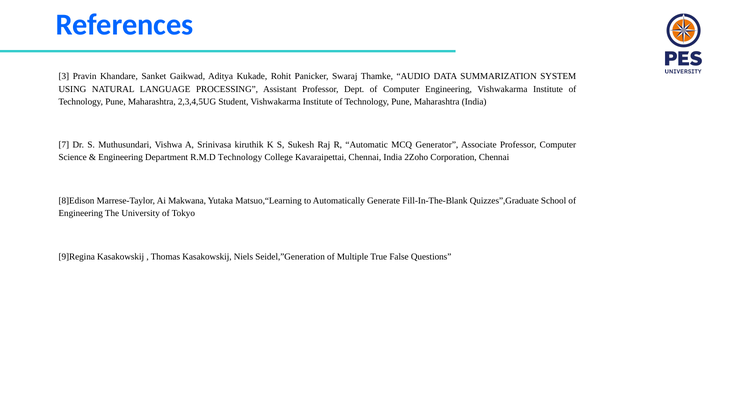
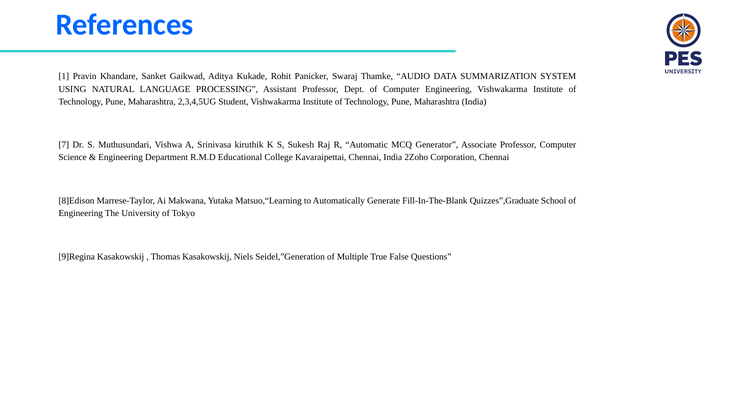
3: 3 -> 1
R.M.D Technology: Technology -> Educational
